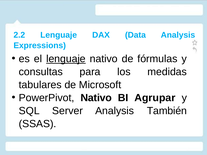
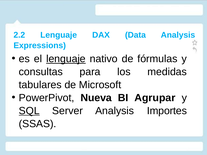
PowerPivot Nativo: Nativo -> Nueva
SQL underline: none -> present
También: También -> Importes
